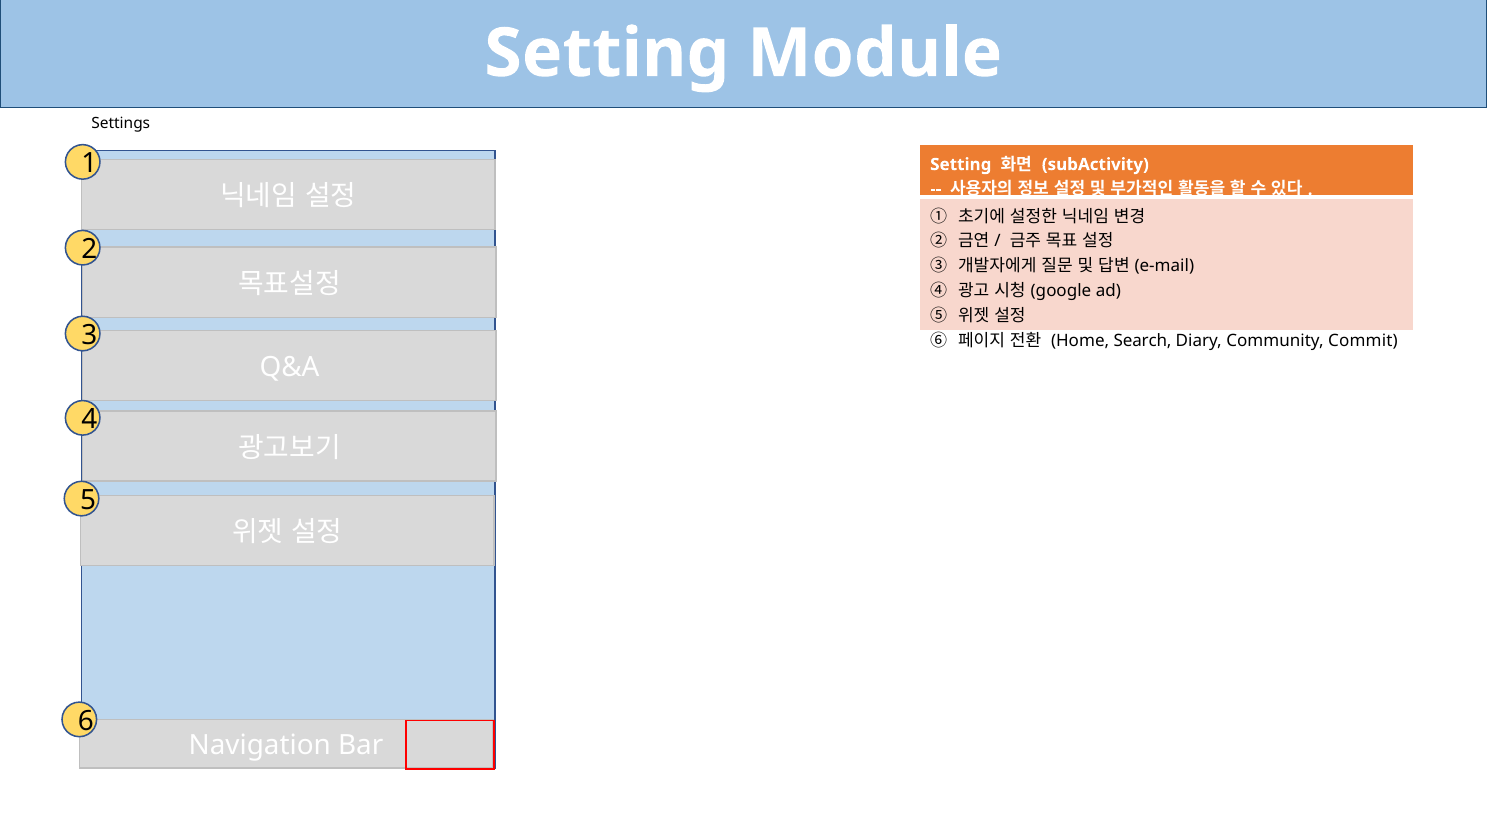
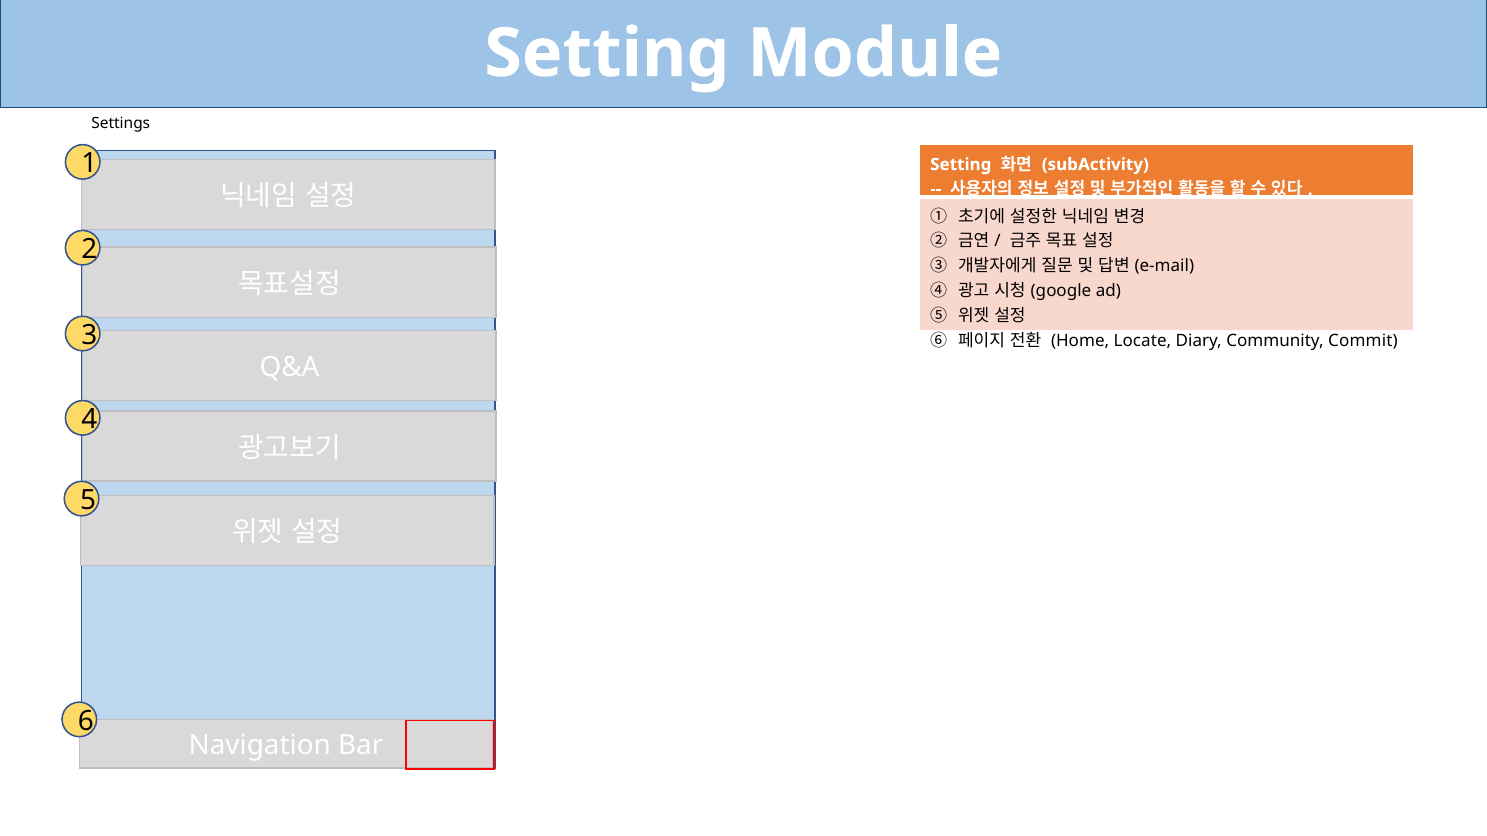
Search: Search -> Locate
